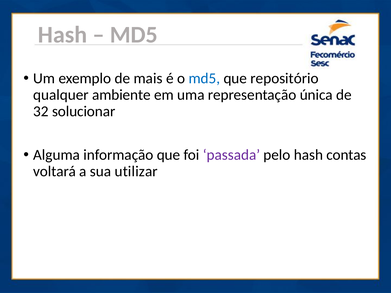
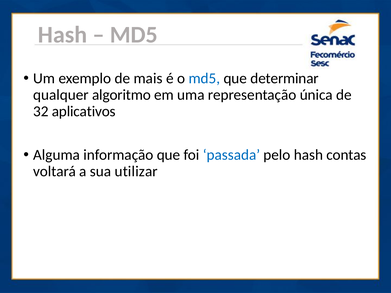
repositório: repositório -> determinar
ambiente: ambiente -> algoritmo
solucionar: solucionar -> aplicativos
passada colour: purple -> blue
